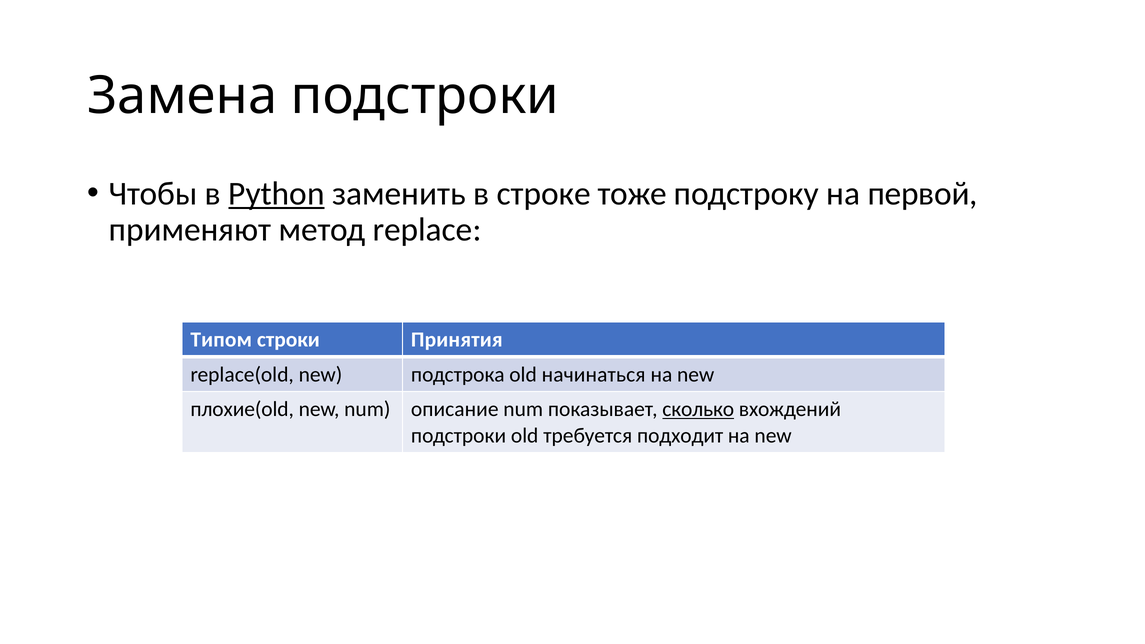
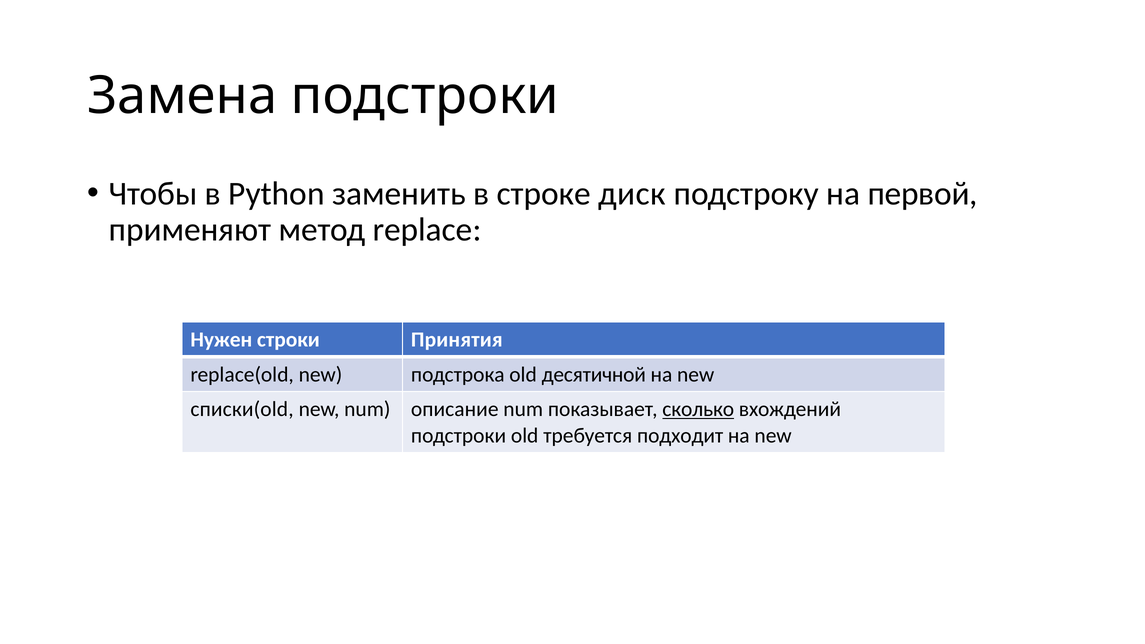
Python underline: present -> none
тоже: тоже -> диск
Типом: Типом -> Нужен
начинаться: начинаться -> десятичной
плохие(old: плохие(old -> списки(old
